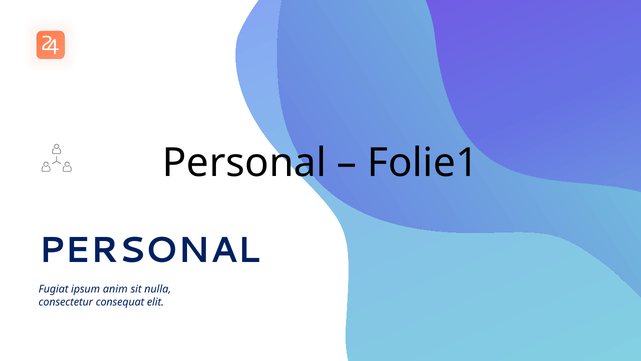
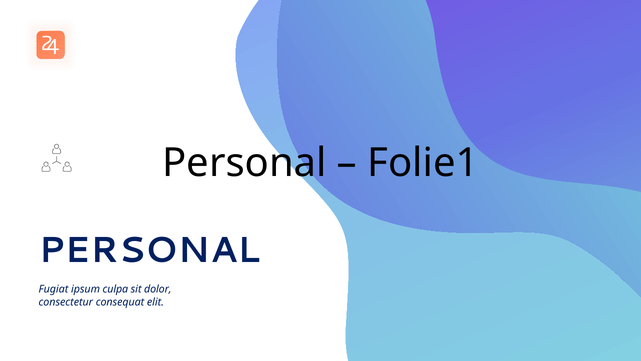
anim: anim -> culpa
nulla: nulla -> dolor
